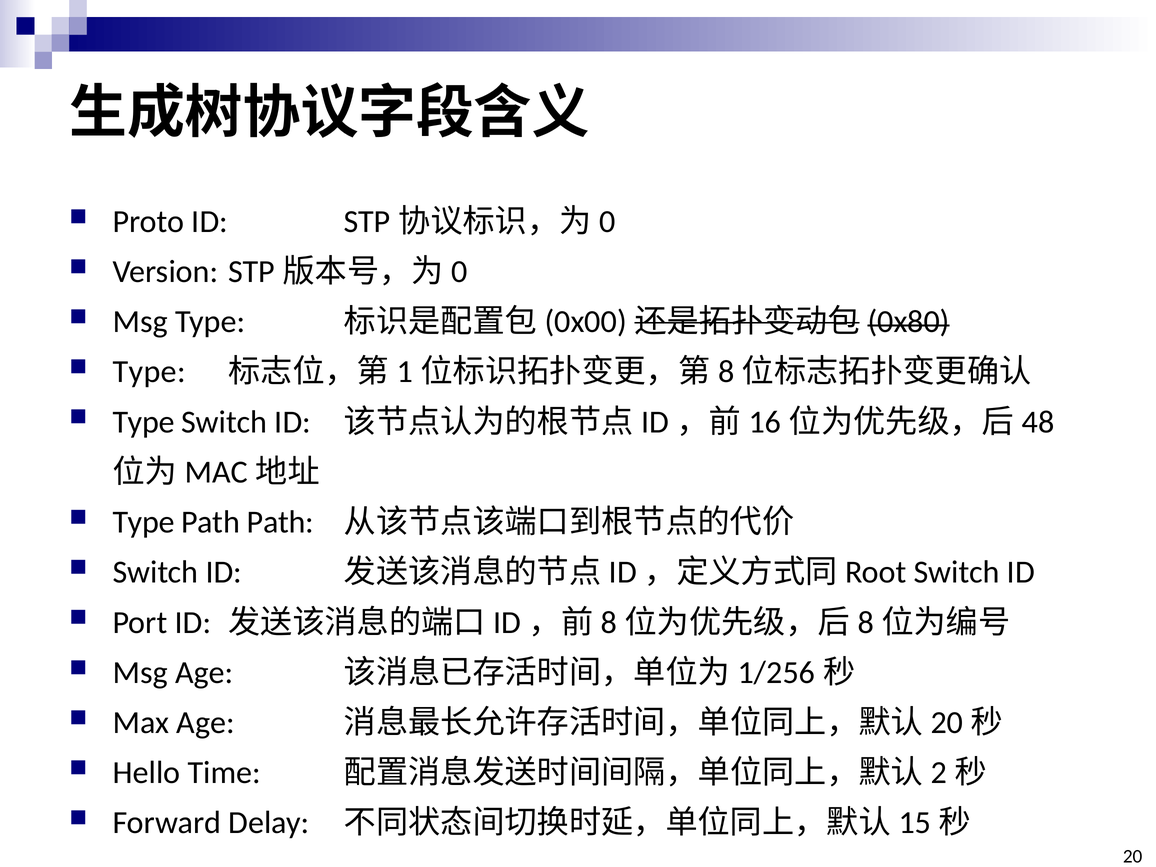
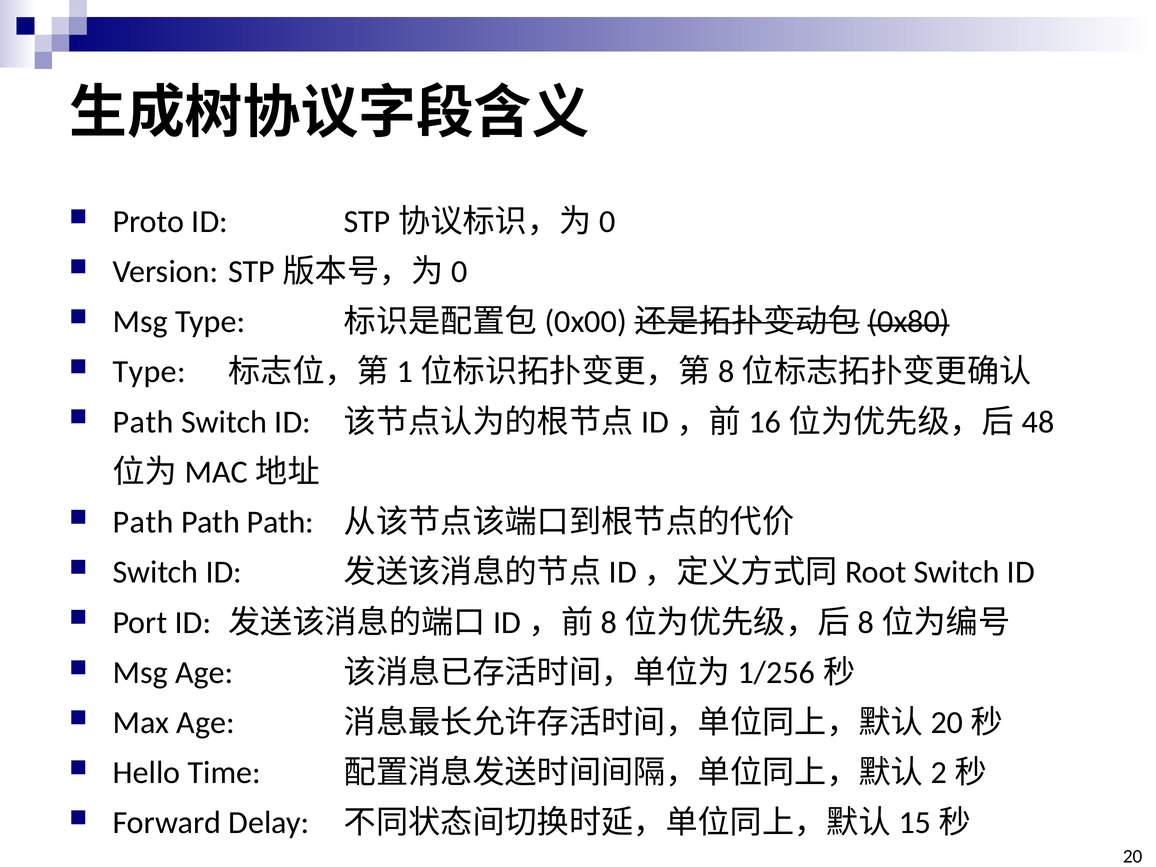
Type at (144, 422): Type -> Path
Type at (144, 522): Type -> Path
